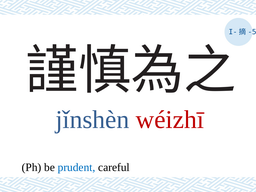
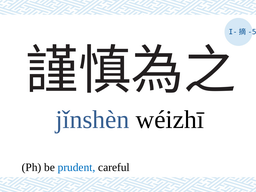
wéizhī colour: red -> black
